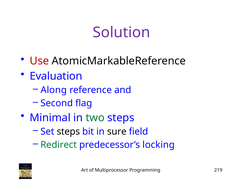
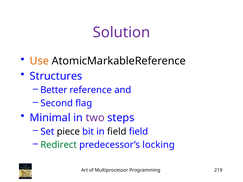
Use colour: red -> orange
Evaluation: Evaluation -> Structures
Along: Along -> Better
two colour: green -> purple
Set steps: steps -> piece
in sure: sure -> field
